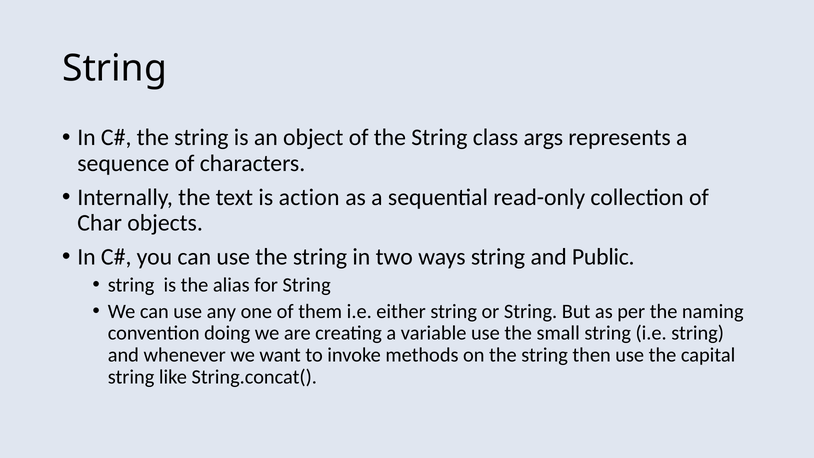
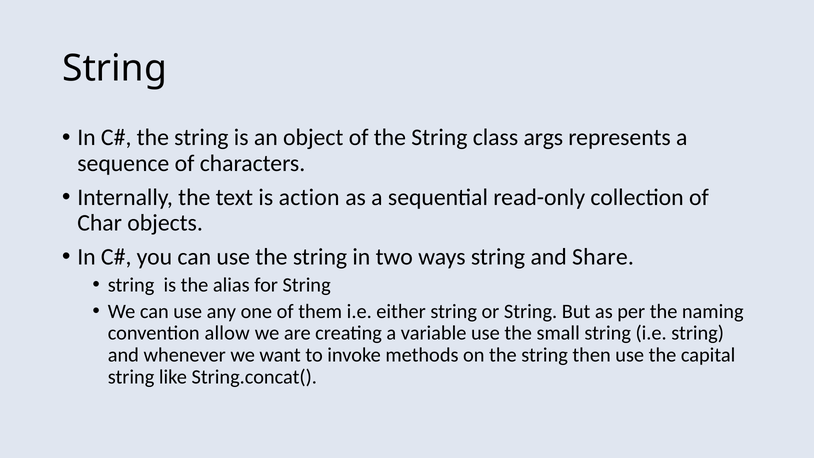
Public: Public -> Share
doing: doing -> allow
